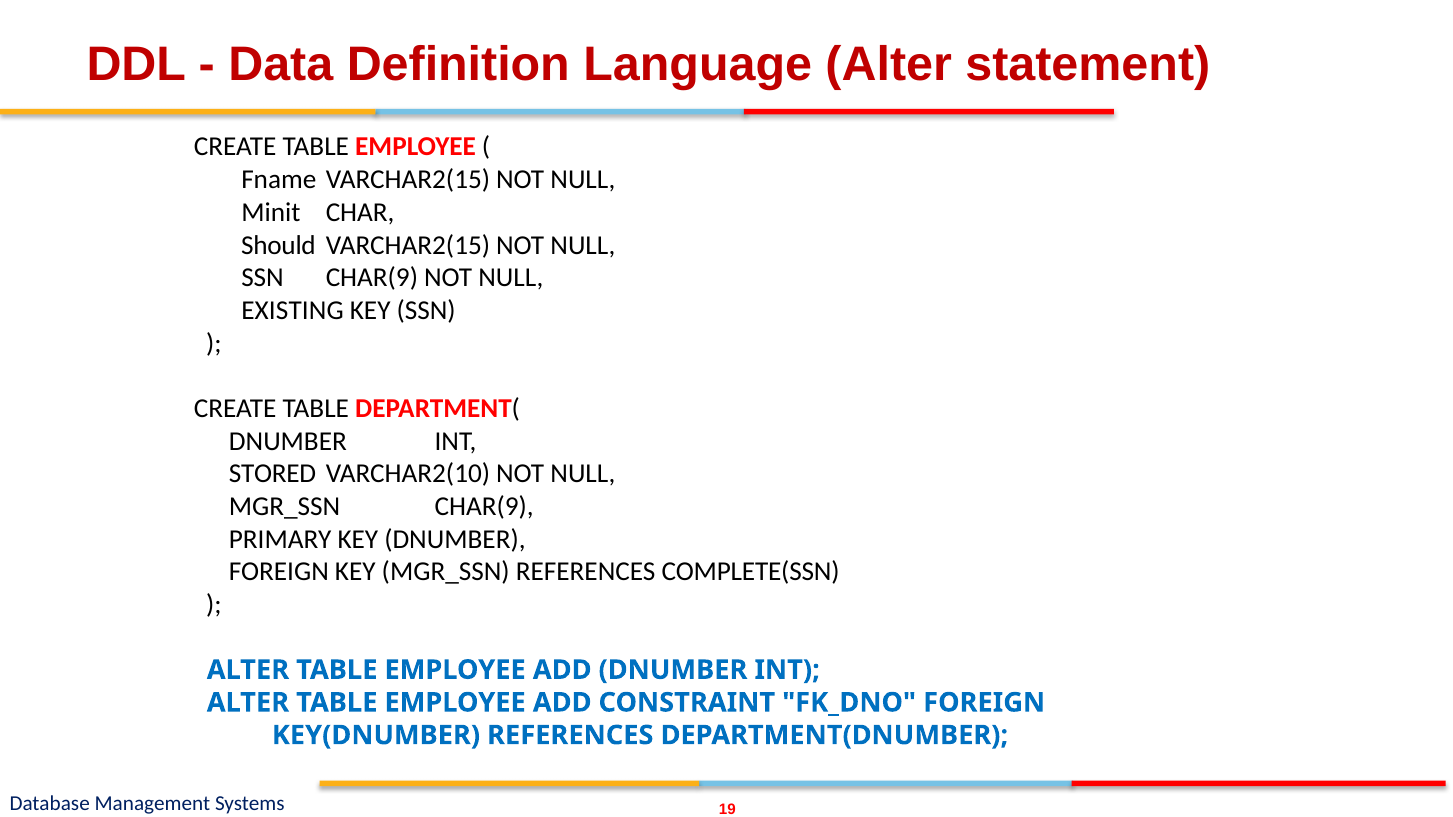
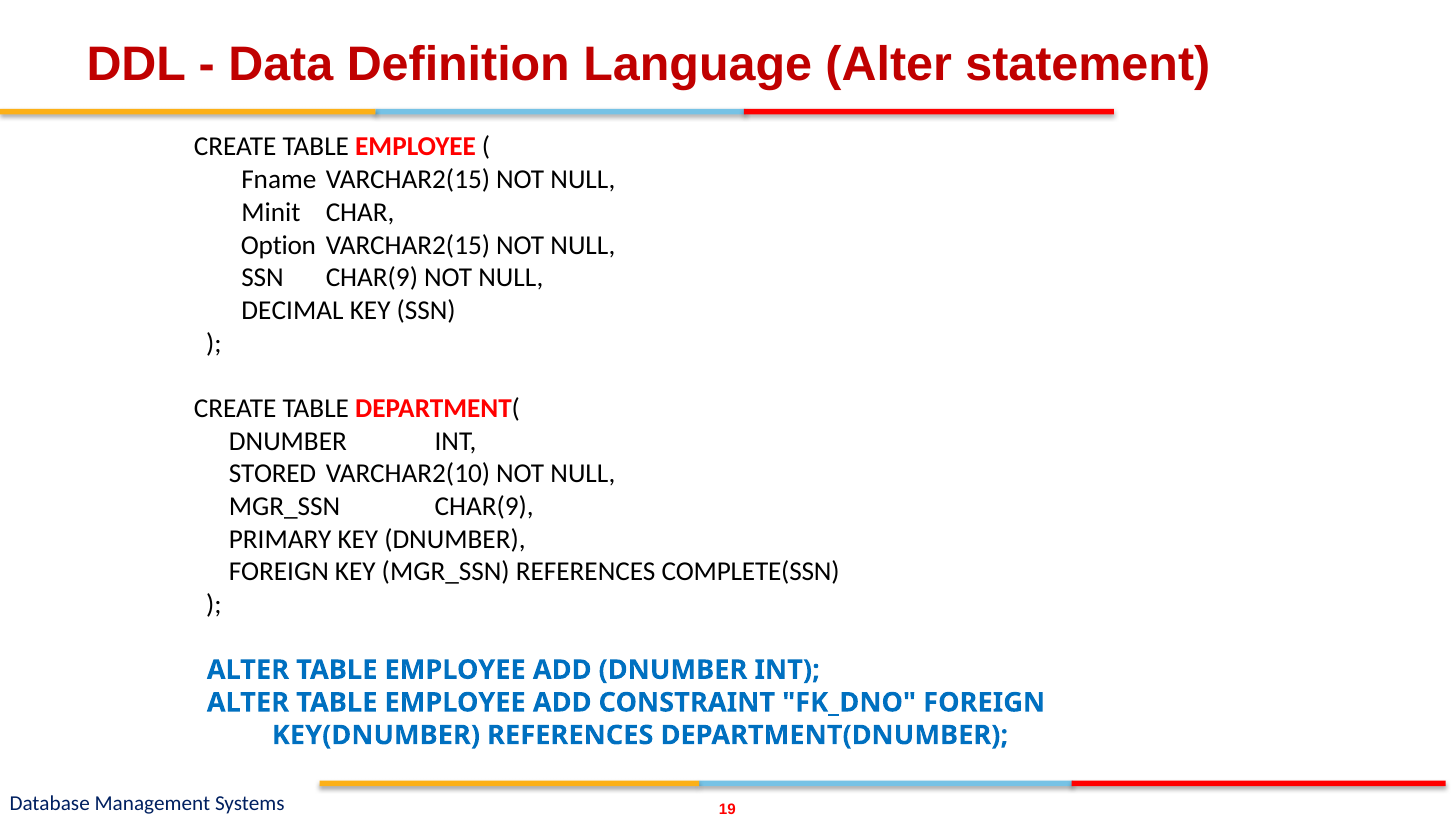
Should: Should -> Option
EXISTING: EXISTING -> DECIMAL
